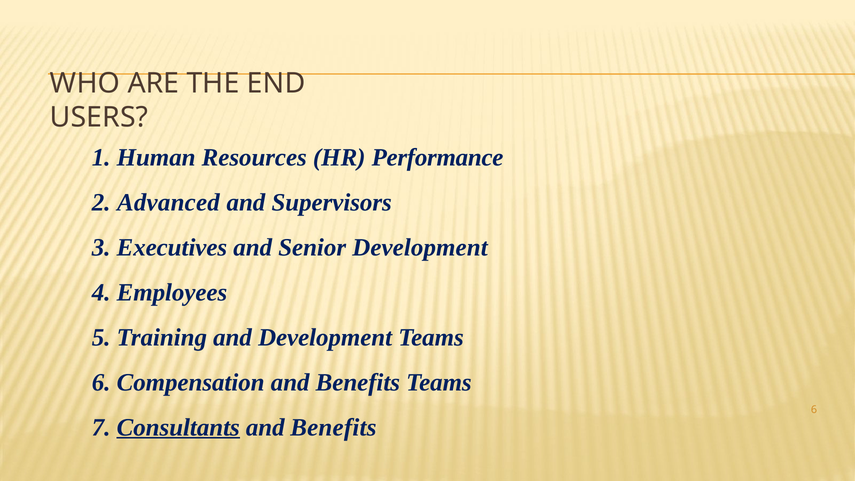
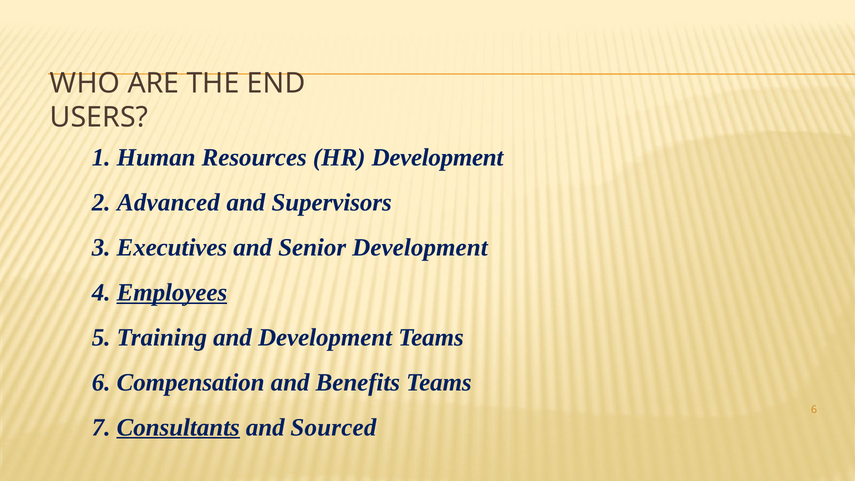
HR Performance: Performance -> Development
Employees underline: none -> present
Benefits at (333, 427): Benefits -> Sourced
